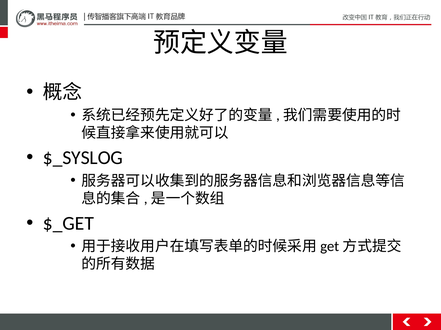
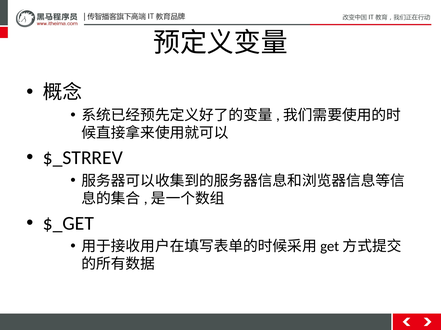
$_SYSLOG: $_SYSLOG -> $_STRREV
